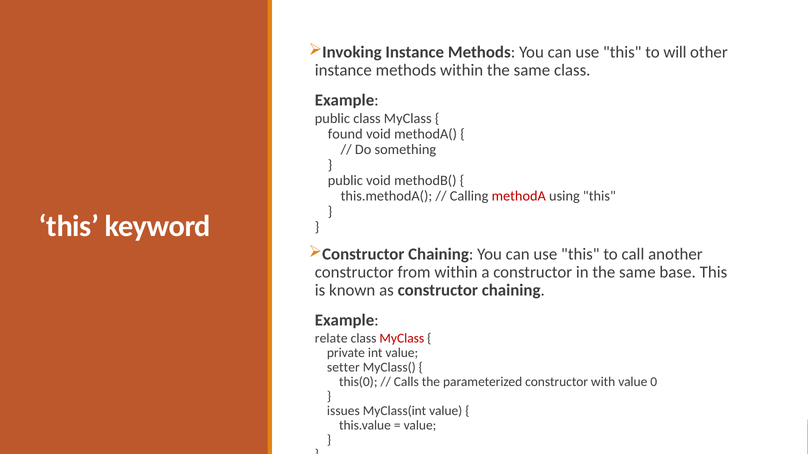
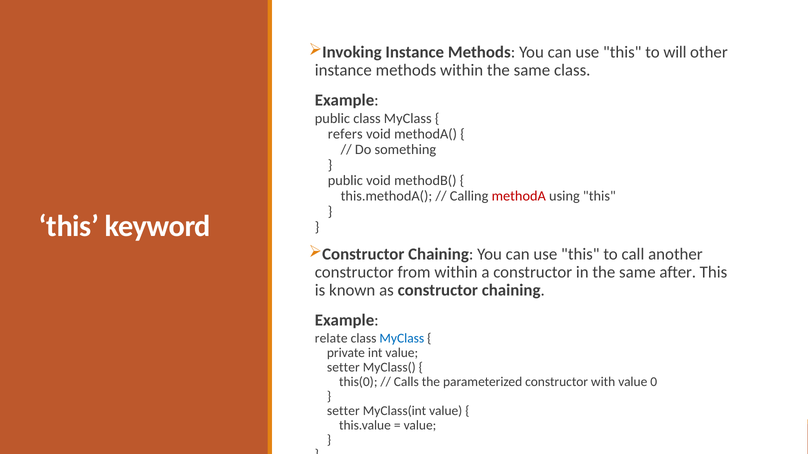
found: found -> refers
base: base -> after
MyClass at (402, 339) colour: red -> blue
issues at (343, 411): issues -> setter
